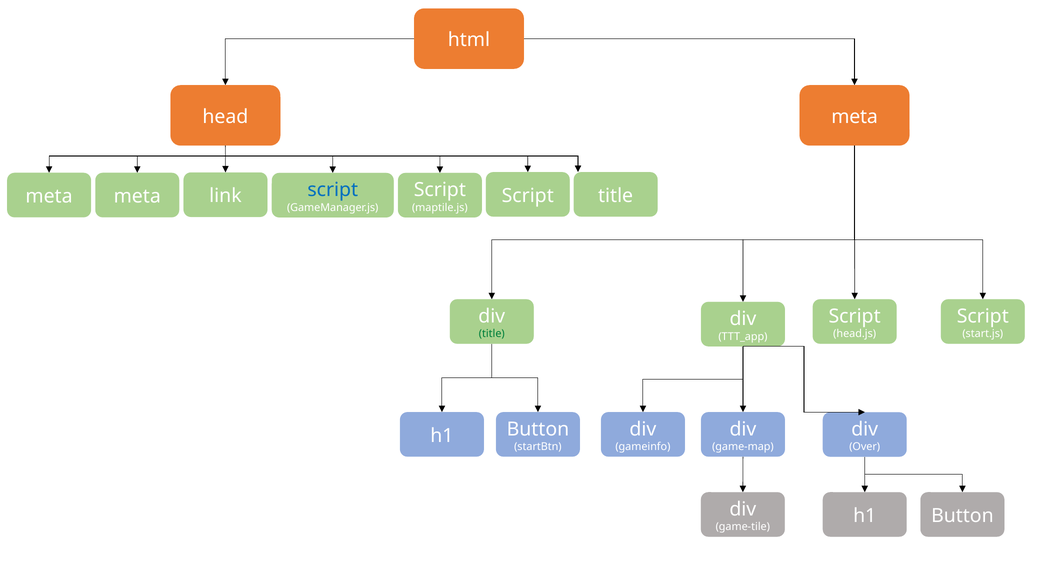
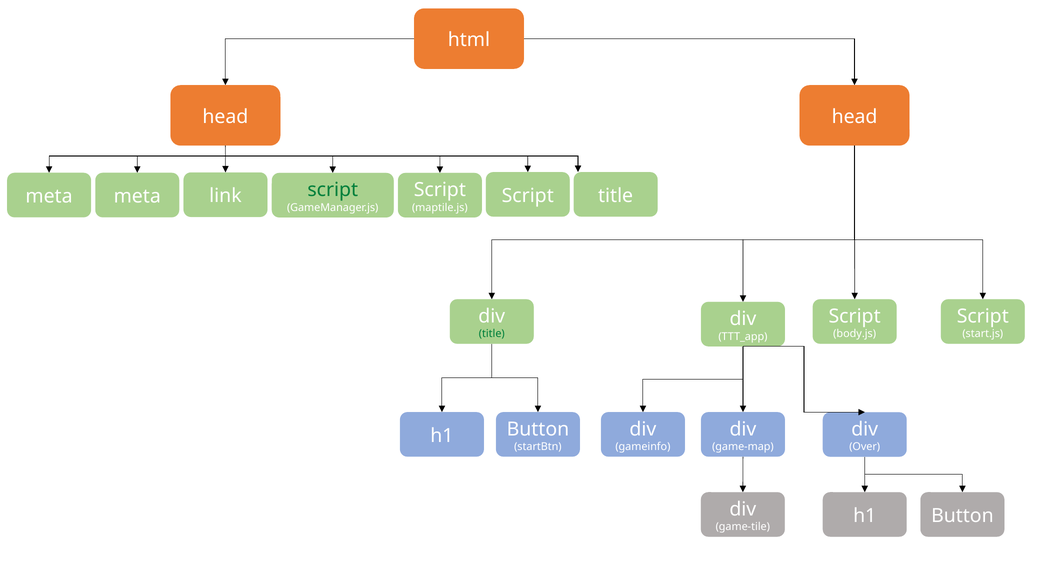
meta at (855, 117): meta -> head
script at (333, 190) colour: blue -> green
head.js: head.js -> body.js
